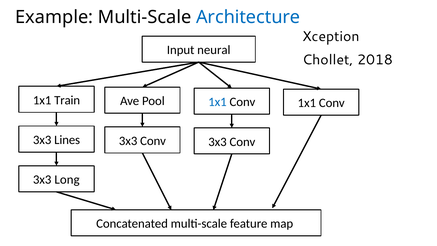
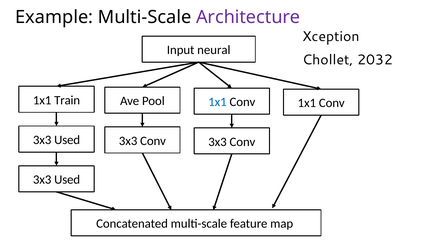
Architecture colour: blue -> purple
2018: 2018 -> 2032
Lines at (67, 140): Lines -> Used
Long at (67, 180): Long -> Used
